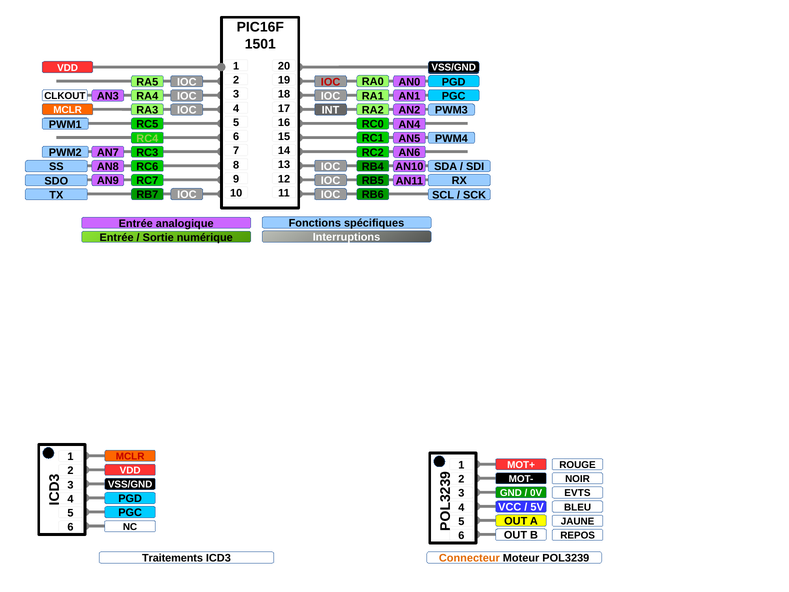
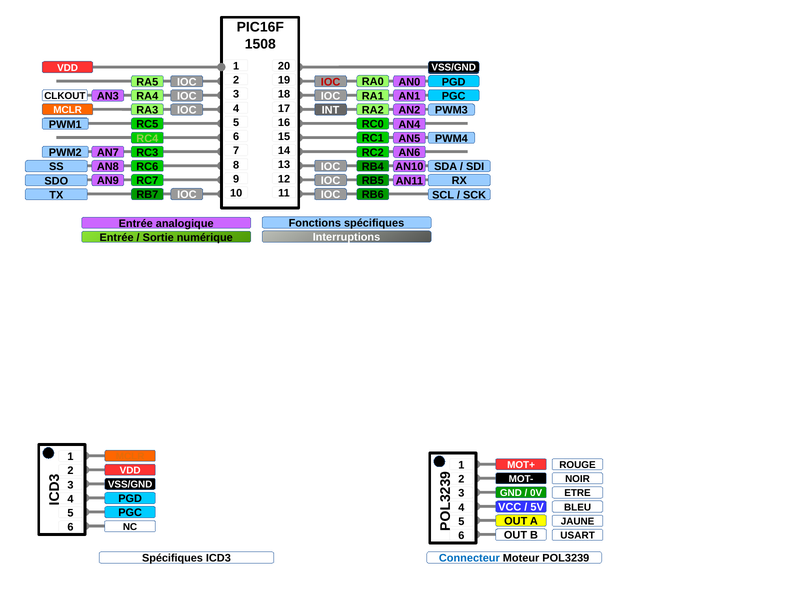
1501: 1501 -> 1508
MCLR at (130, 456) colour: red -> orange
EVTS: EVTS -> ETRE
REPOS: REPOS -> USART
Traitements at (173, 558): Traitements -> Spécifiques
Connecteur colour: orange -> blue
